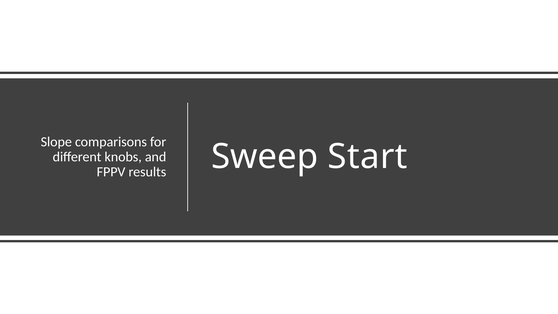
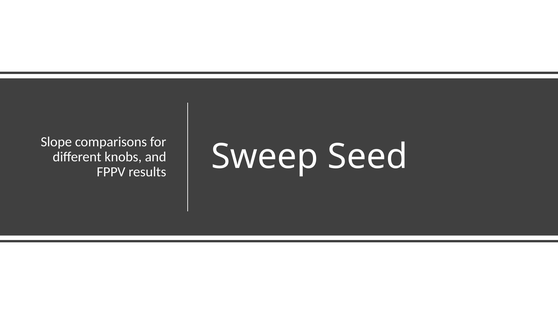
Start: Start -> Seed
